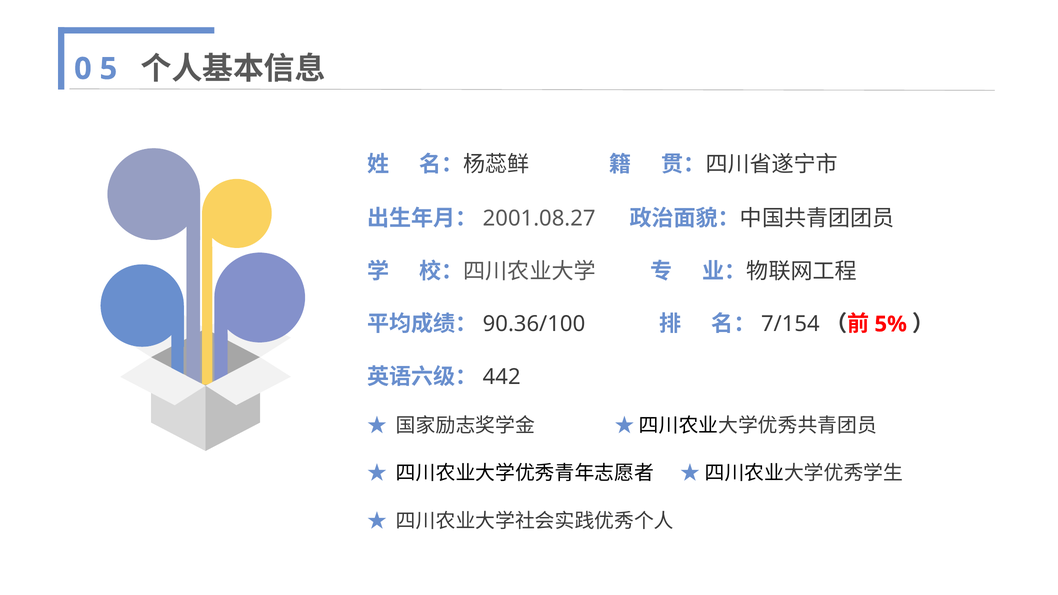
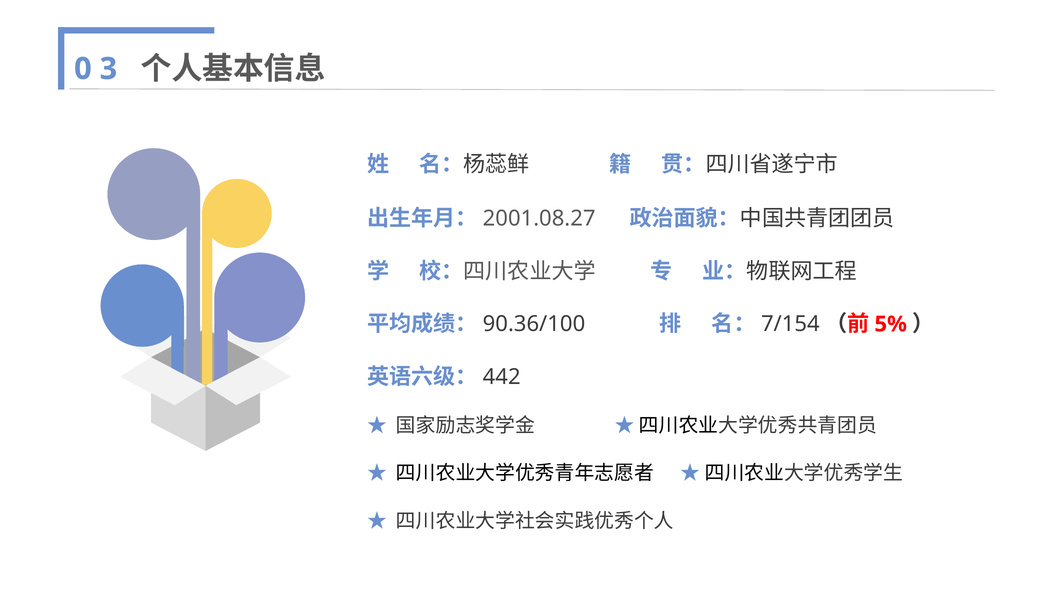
5: 5 -> 3
